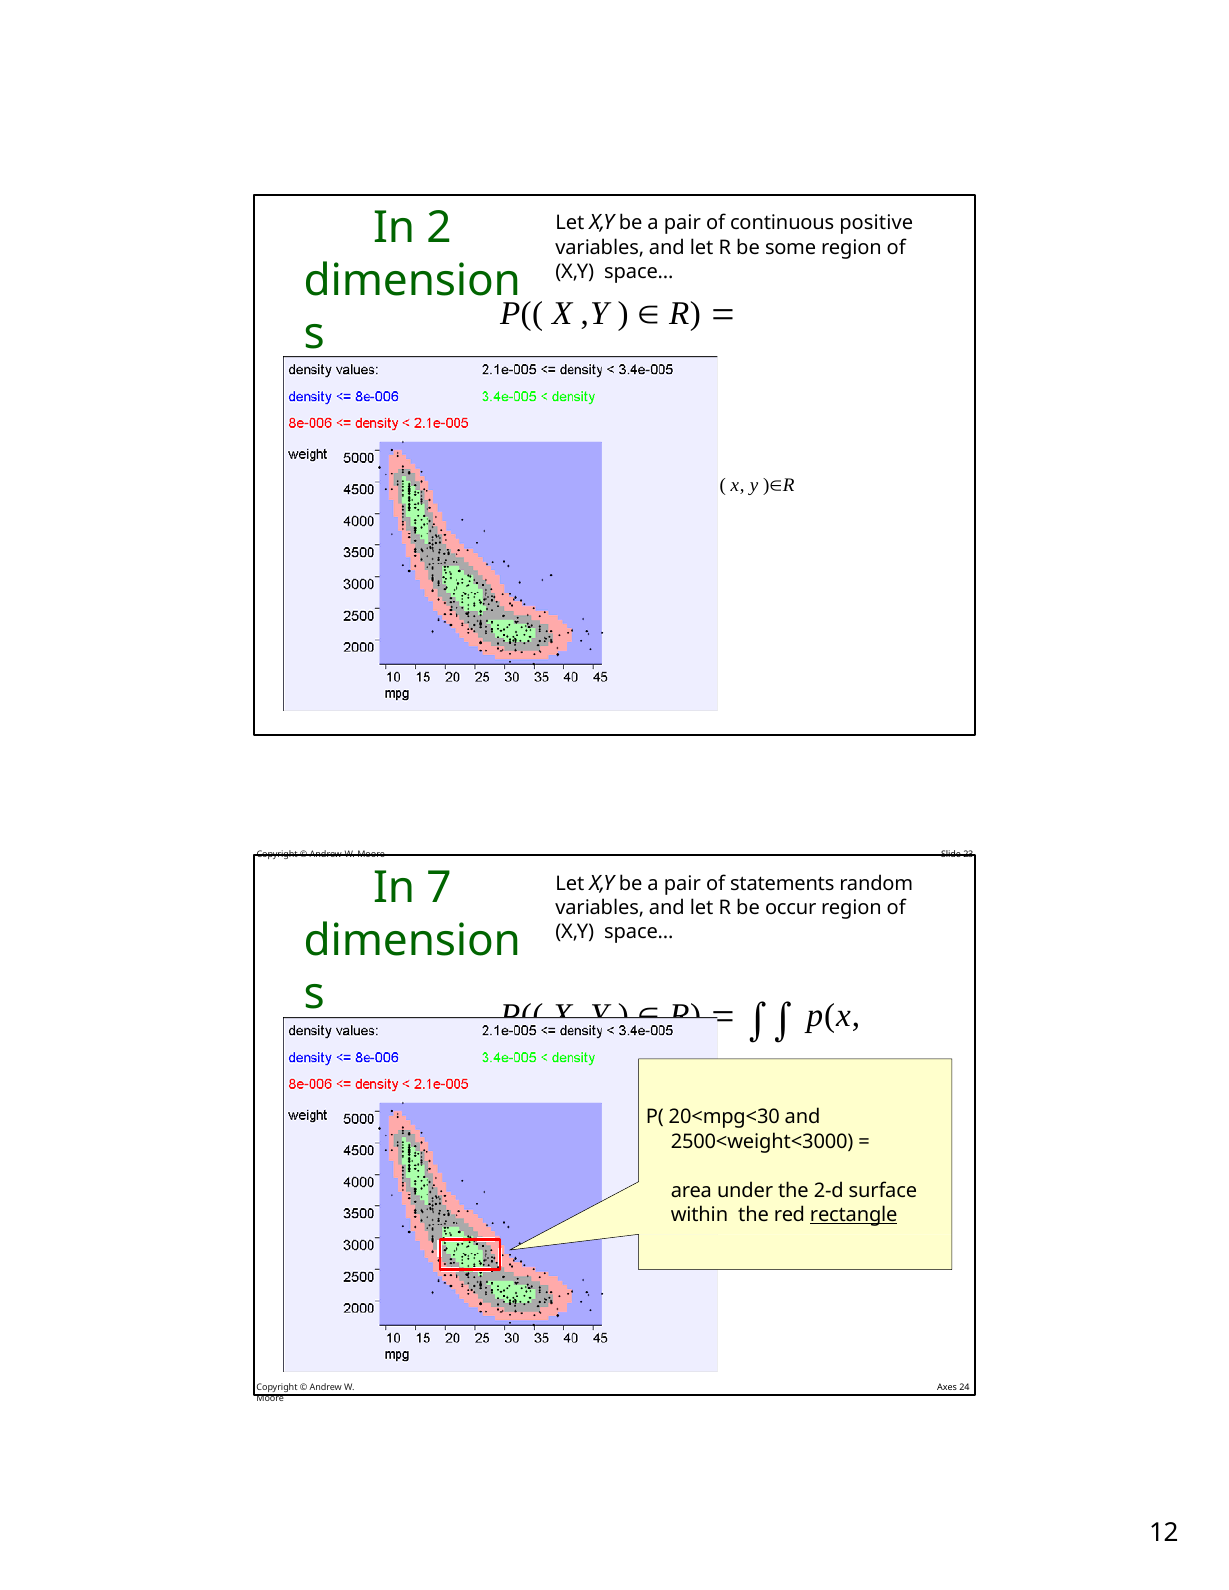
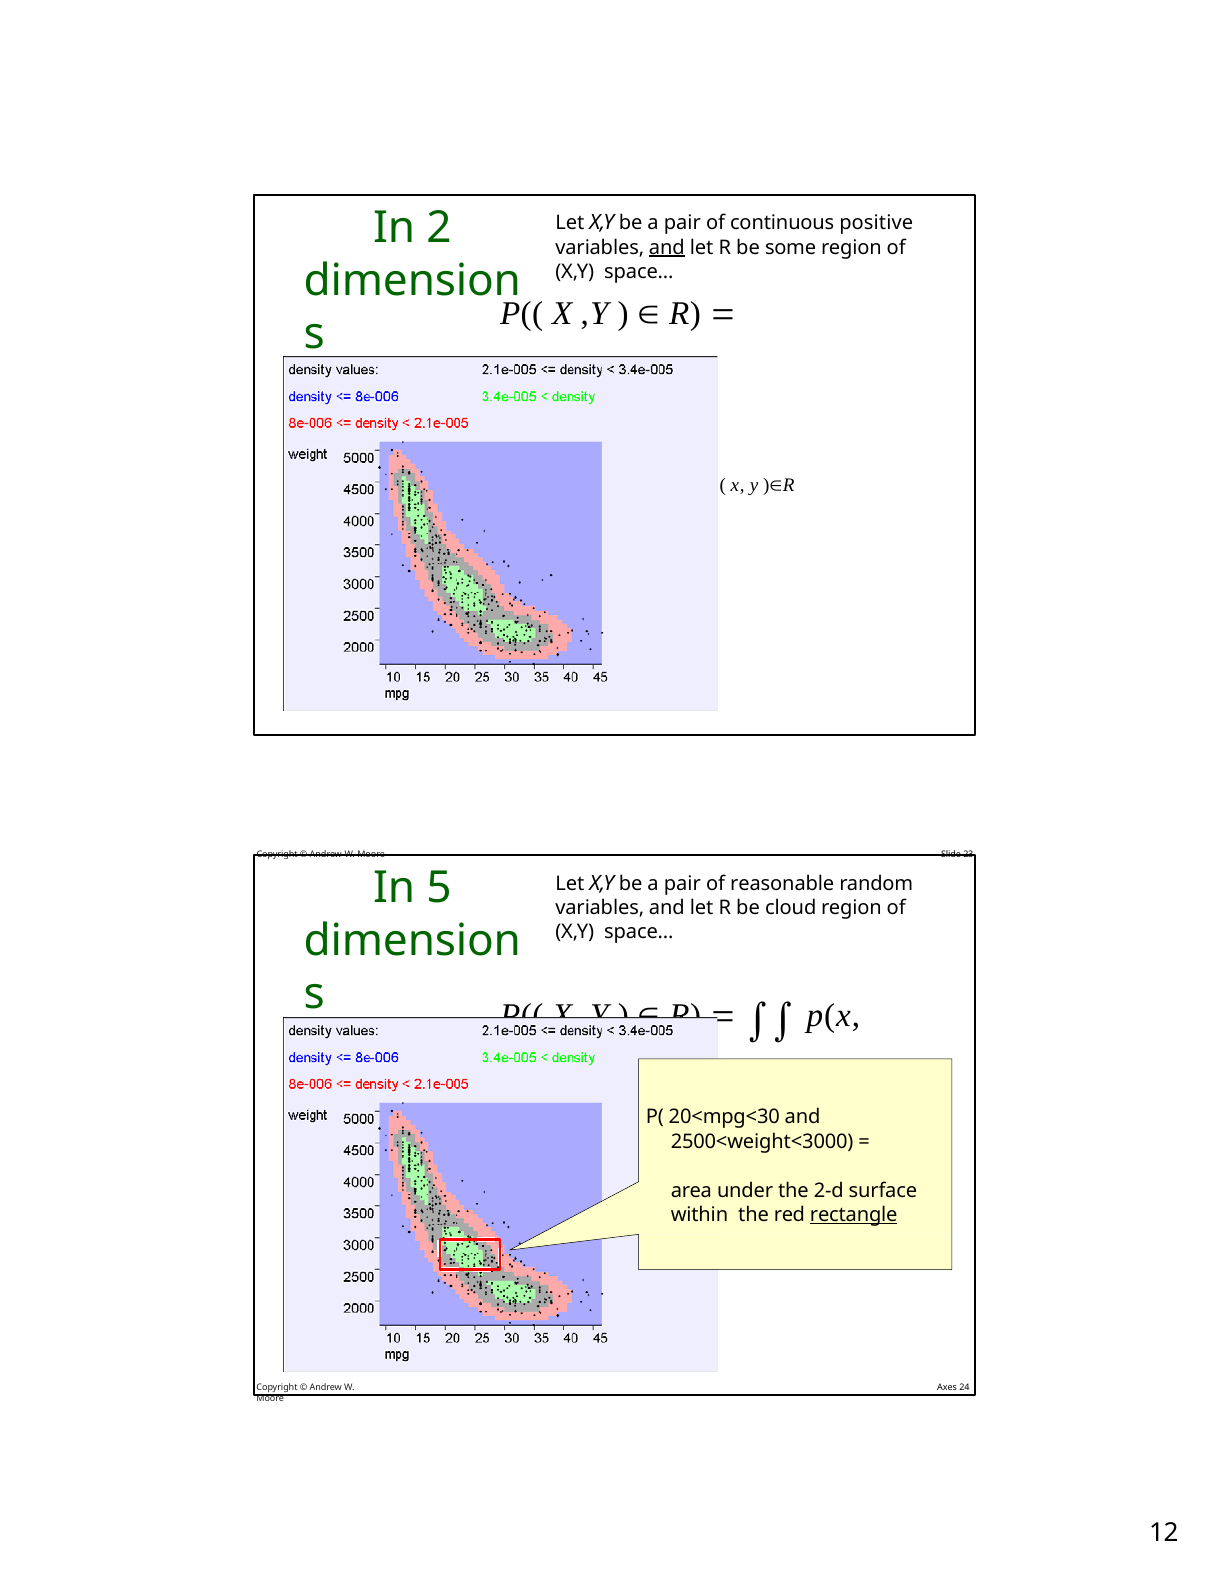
and at (667, 247) underline: none -> present
7: 7 -> 5
statements: statements -> reasonable
occur: occur -> cloud
